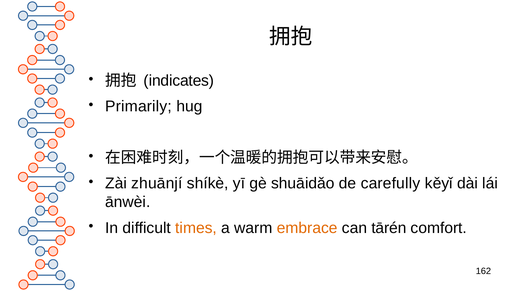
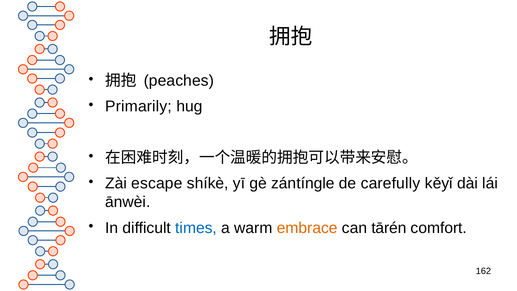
indicates: indicates -> peaches
zhuānjí: zhuānjí -> escape
shuāidǎo: shuāidǎo -> zántíngle
times colour: orange -> blue
